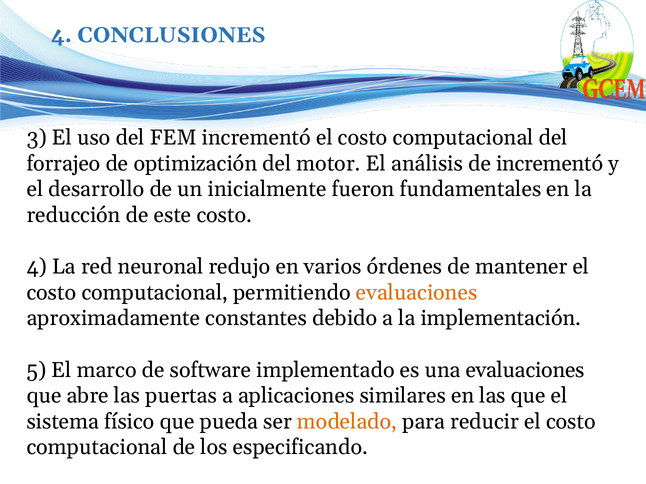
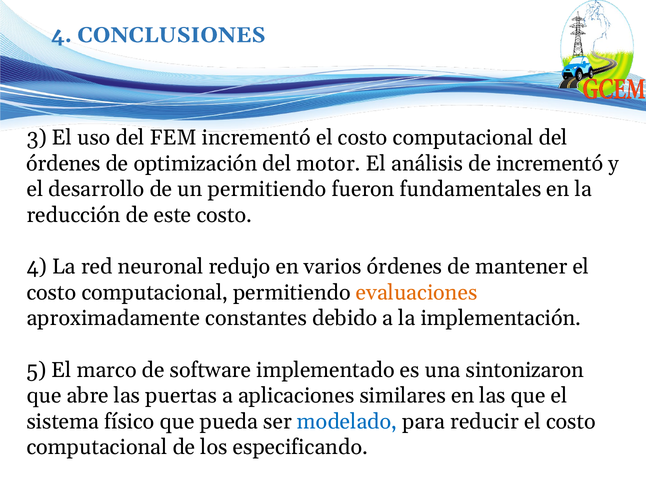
forrajeo at (64, 164): forrajeo -> órdenes
un inicialmente: inicialmente -> permitiendo
una evaluaciones: evaluaciones -> sintonizaron
modelado colour: orange -> blue
